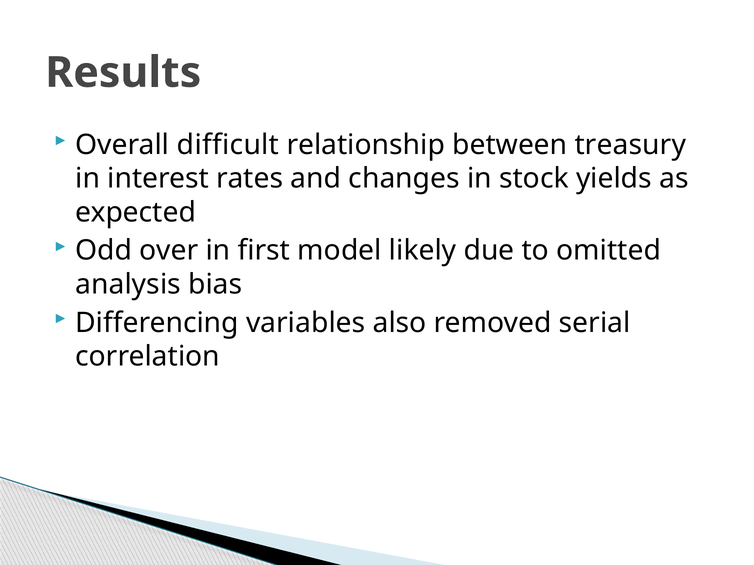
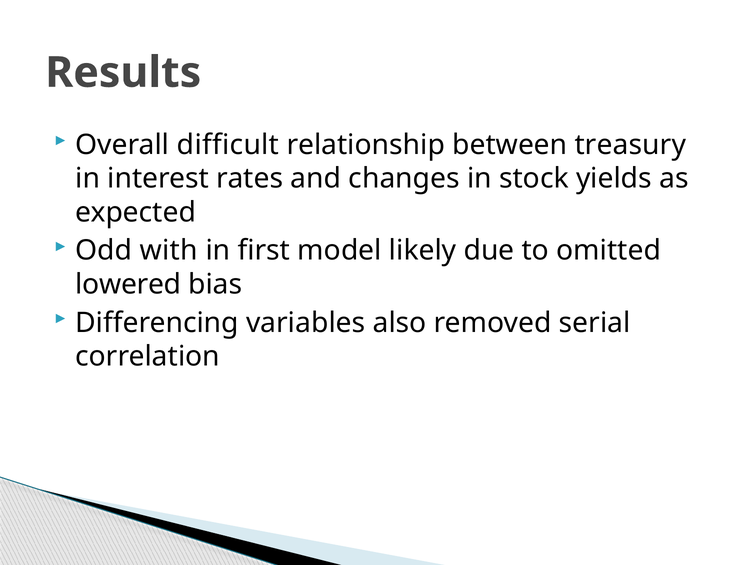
over: over -> with
analysis: analysis -> lowered
